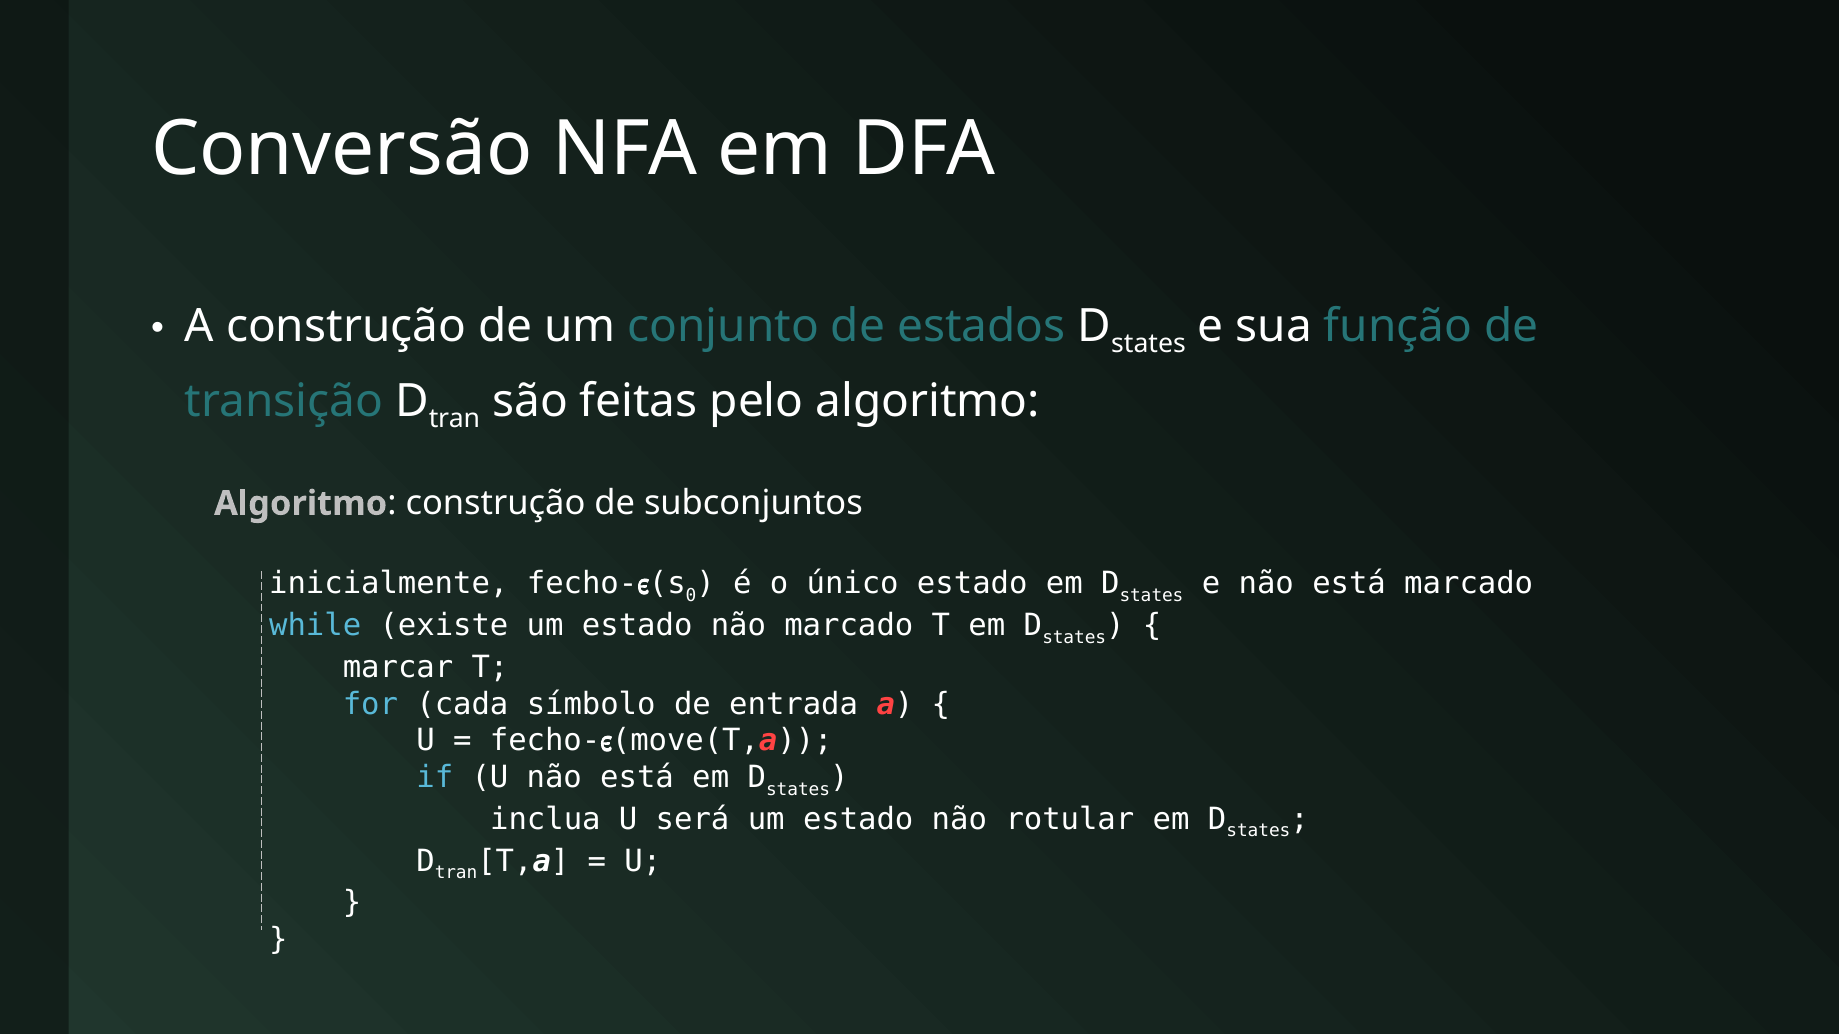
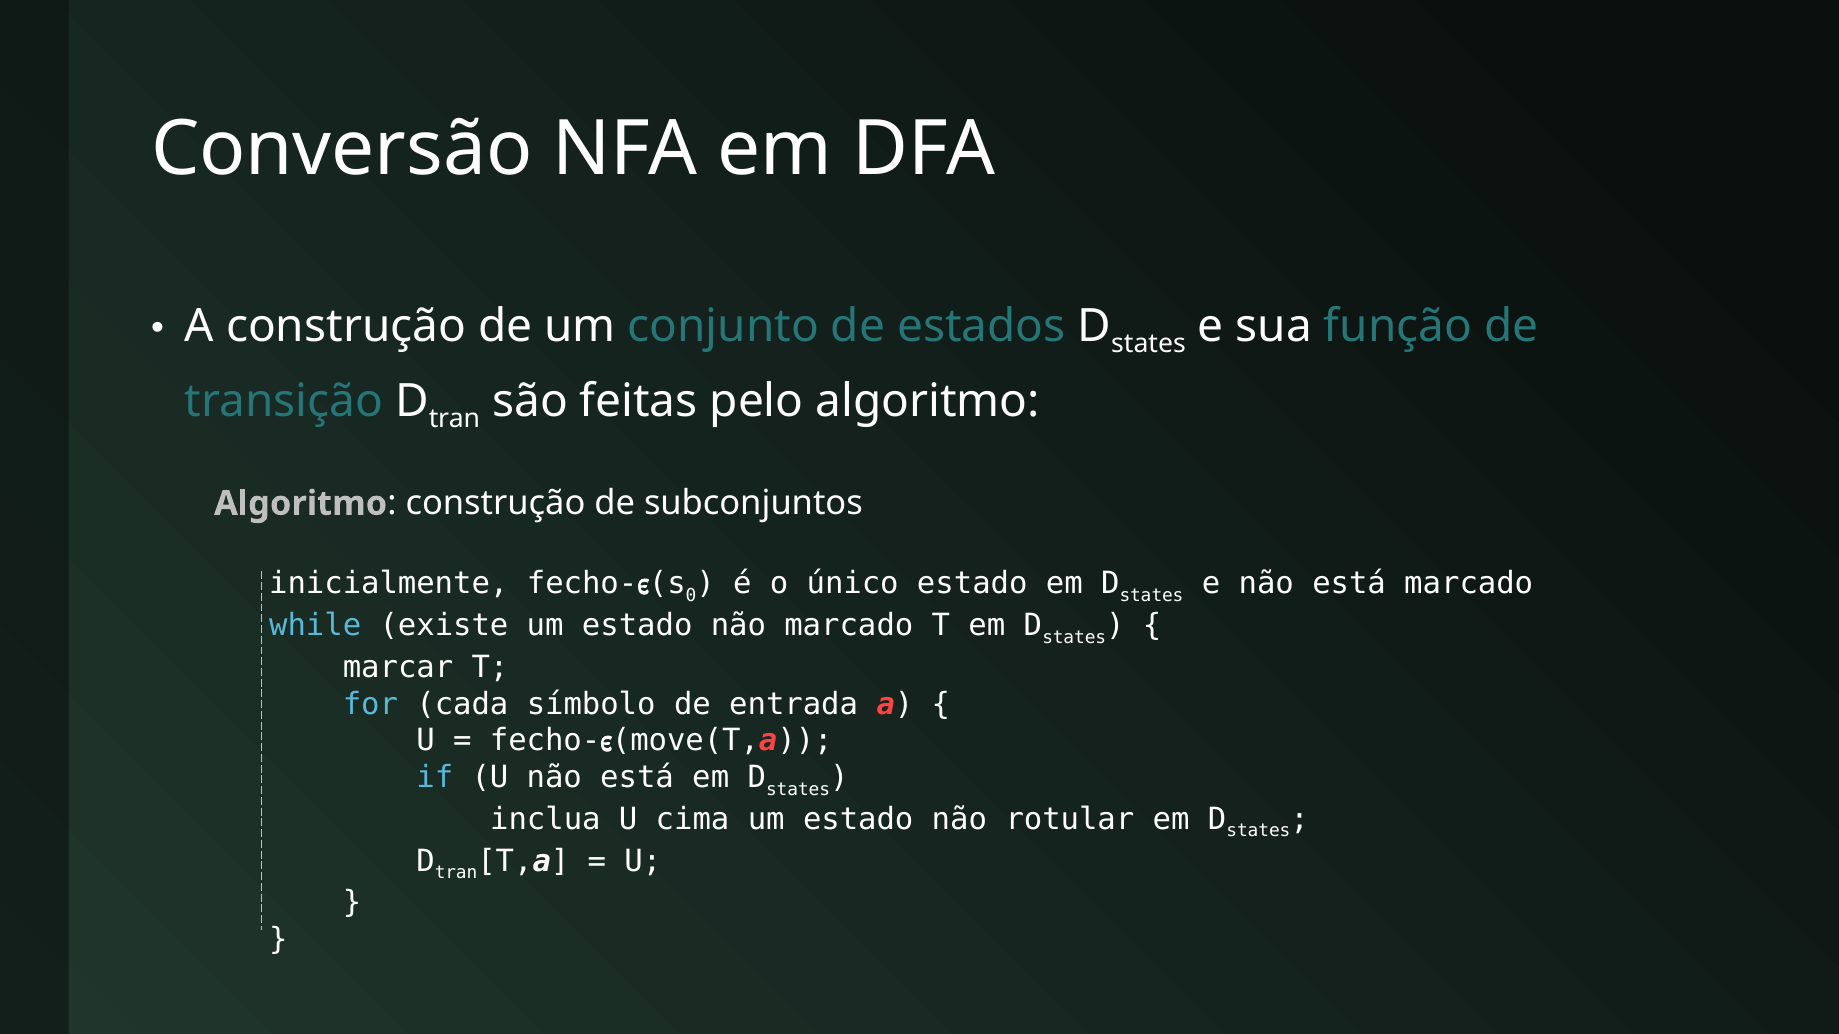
será: será -> cima
